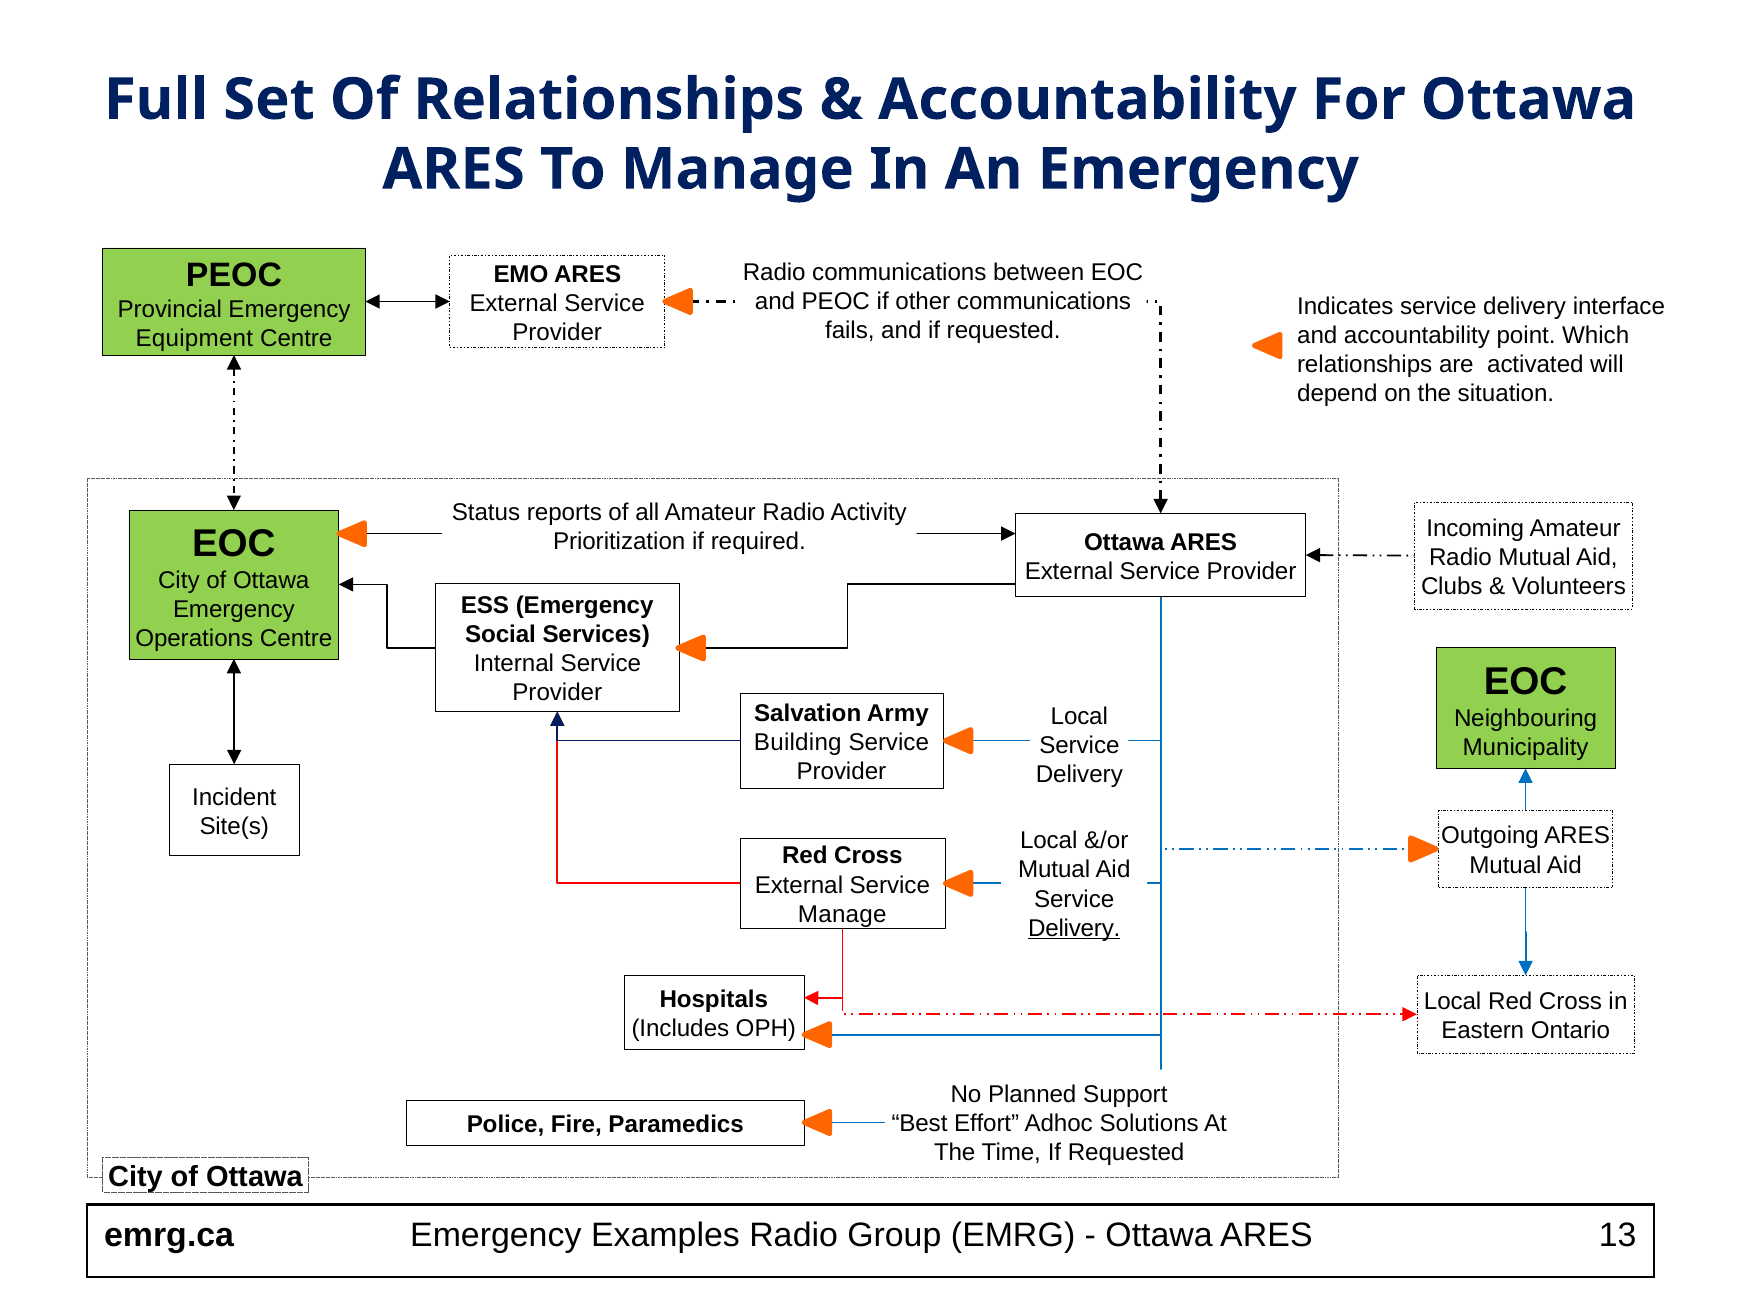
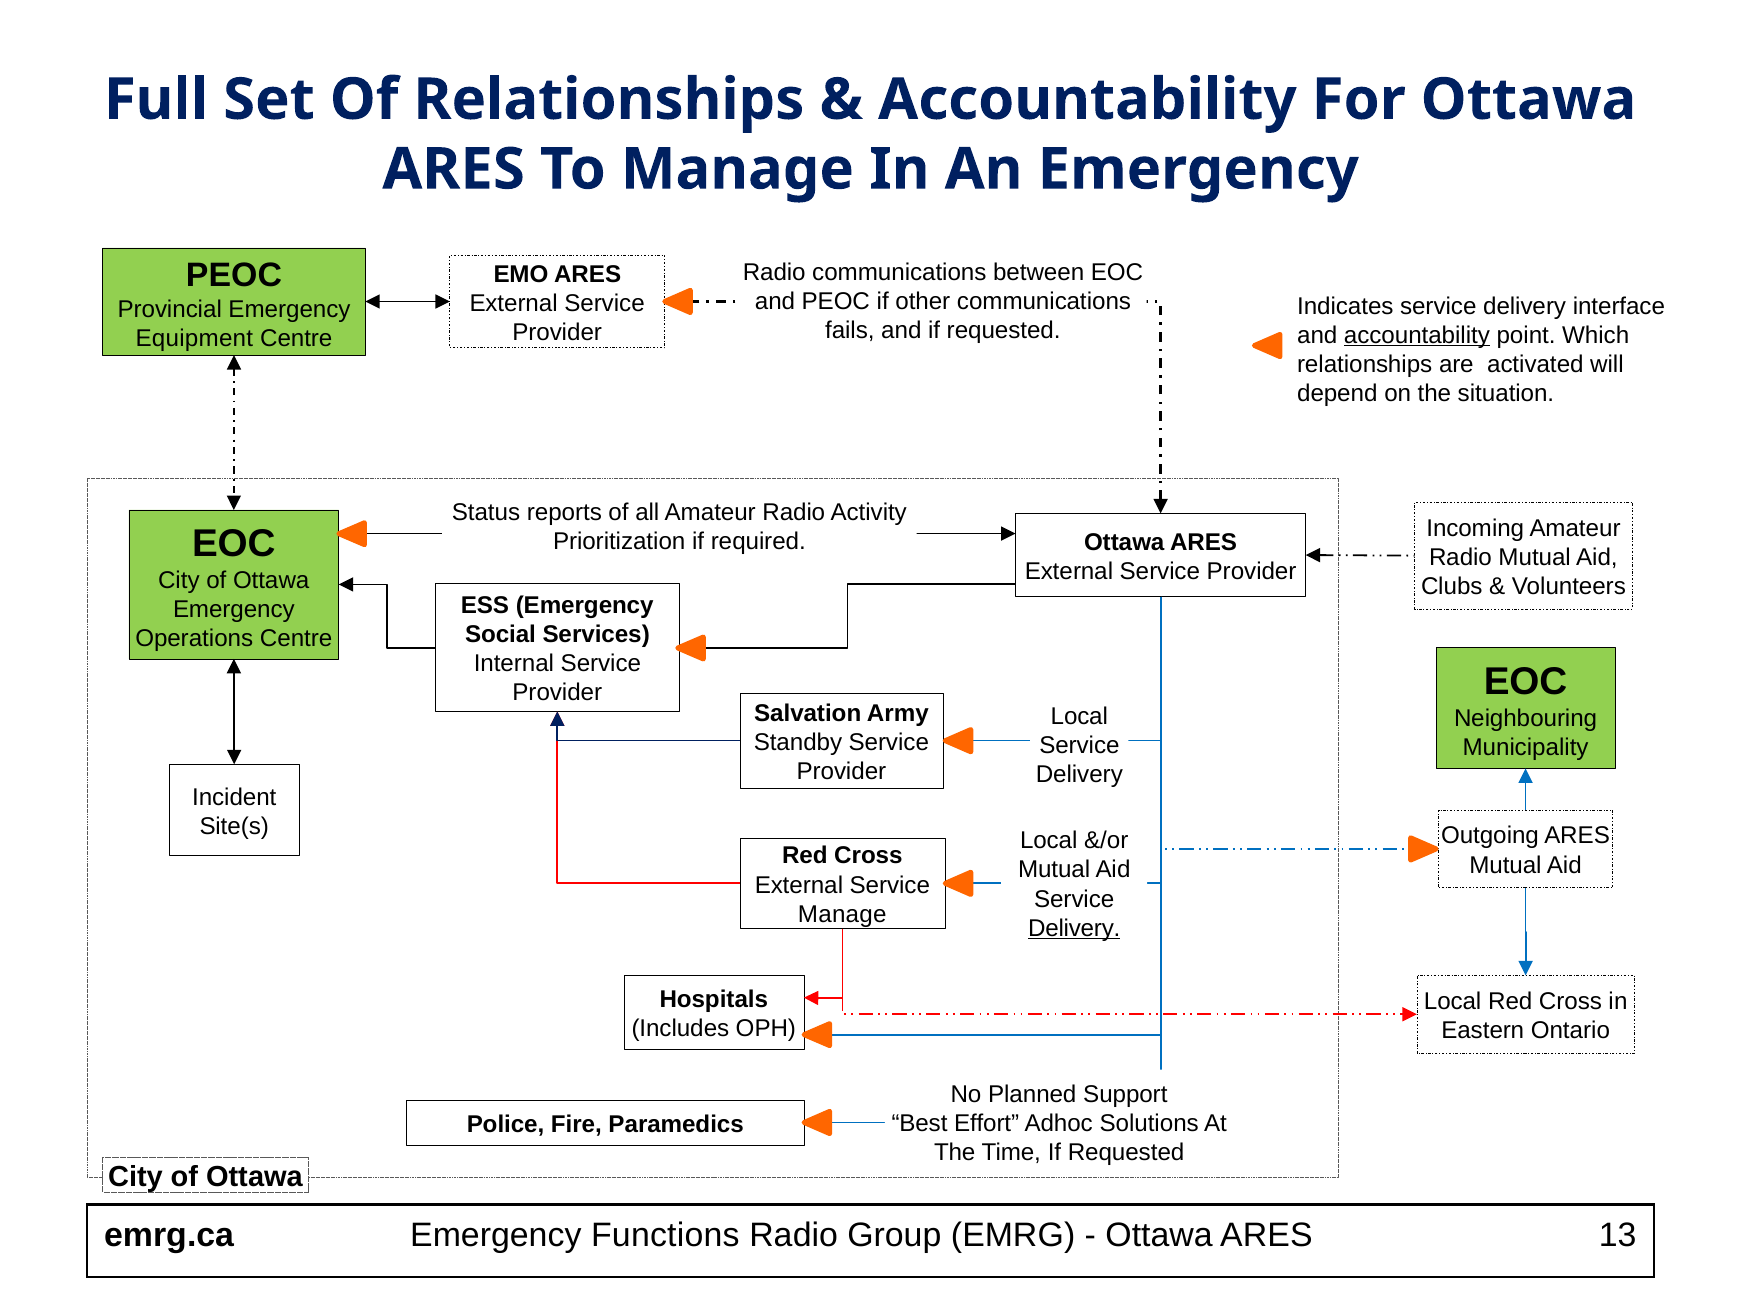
accountability at (1417, 335) underline: none -> present
Building: Building -> Standby
Examples: Examples -> Functions
